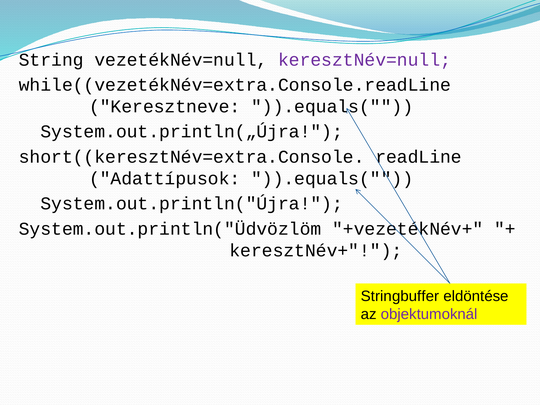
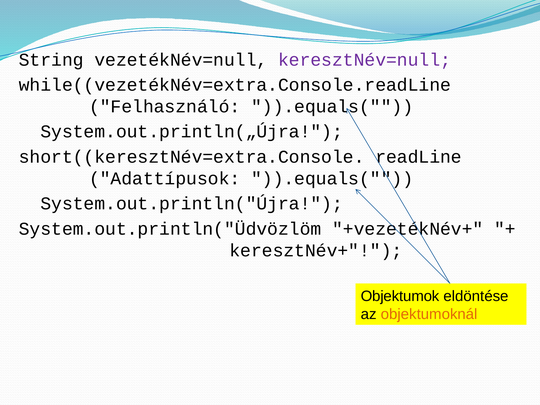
Keresztneve: Keresztneve -> Felhasználó
Stringbuffer: Stringbuffer -> Objektumok
objektumoknál colour: purple -> orange
